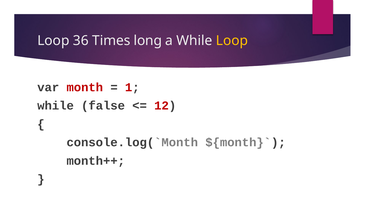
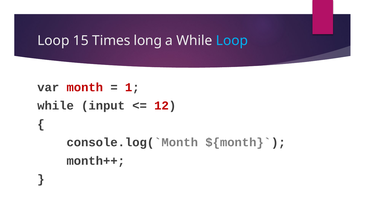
36: 36 -> 15
Loop at (232, 41) colour: yellow -> light blue
false: false -> input
